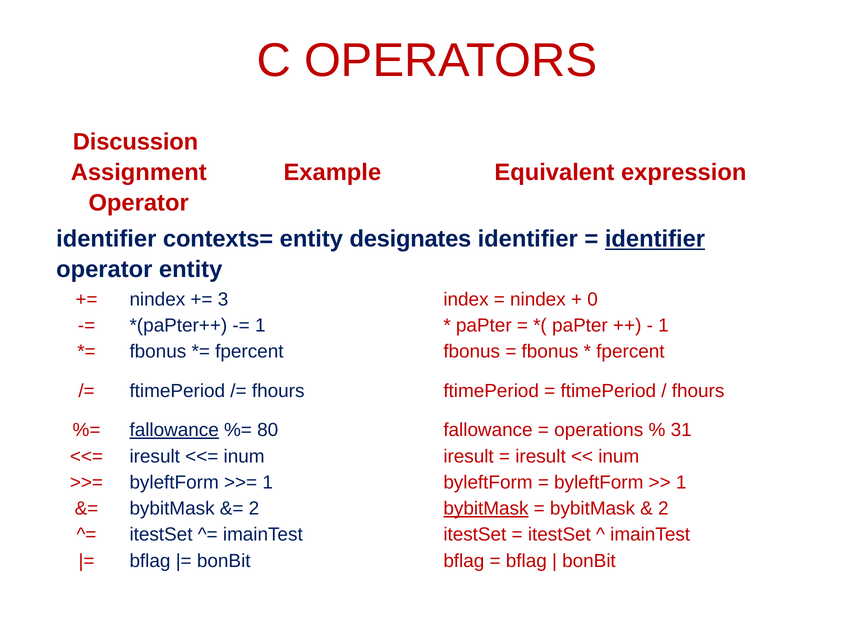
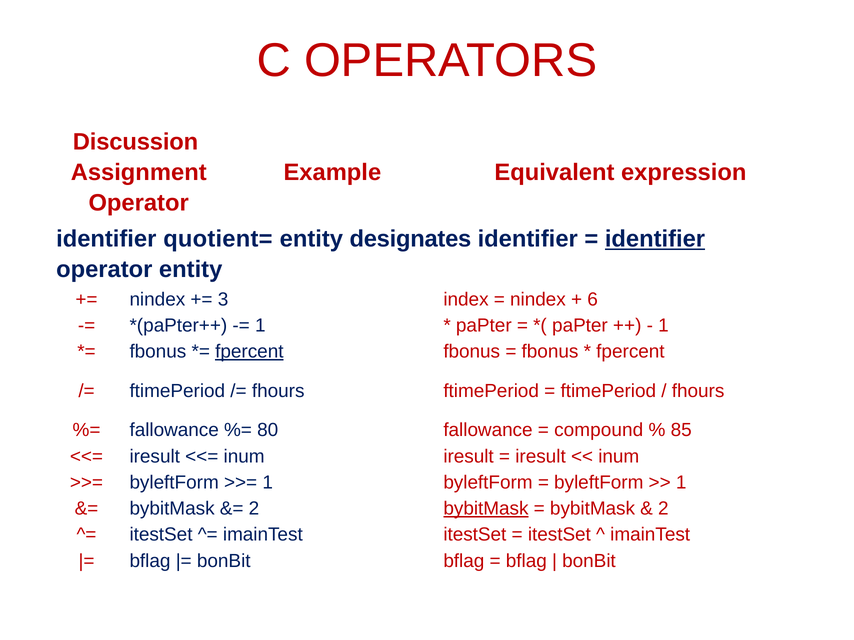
contexts=: contexts= -> quotient=
0: 0 -> 6
fpercent at (249, 352) underline: none -> present
fallowance at (174, 430) underline: present -> none
operations: operations -> compound
31: 31 -> 85
